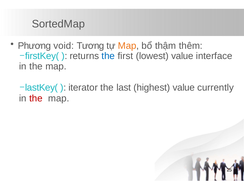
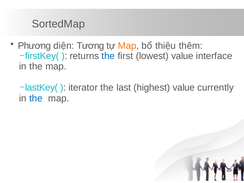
void: void -> diện
thậm: thậm -> thiệu
the at (36, 98) colour: red -> blue
